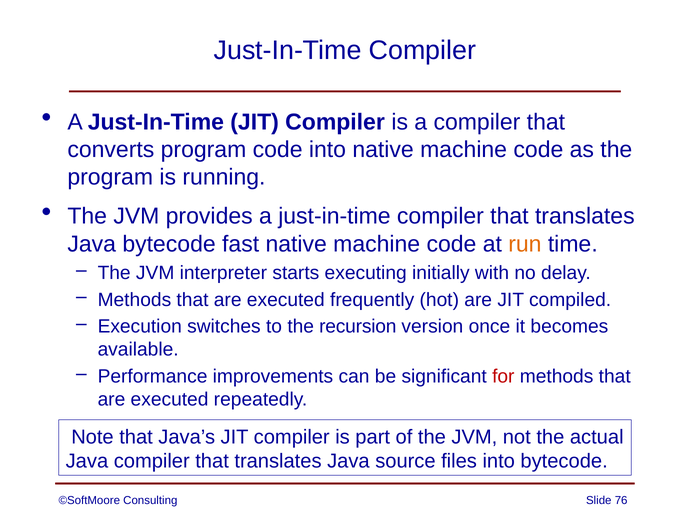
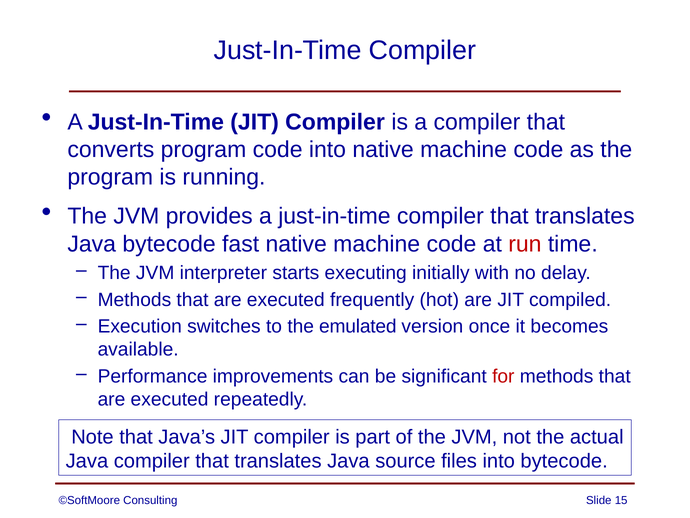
run colour: orange -> red
recursion: recursion -> emulated
76: 76 -> 15
